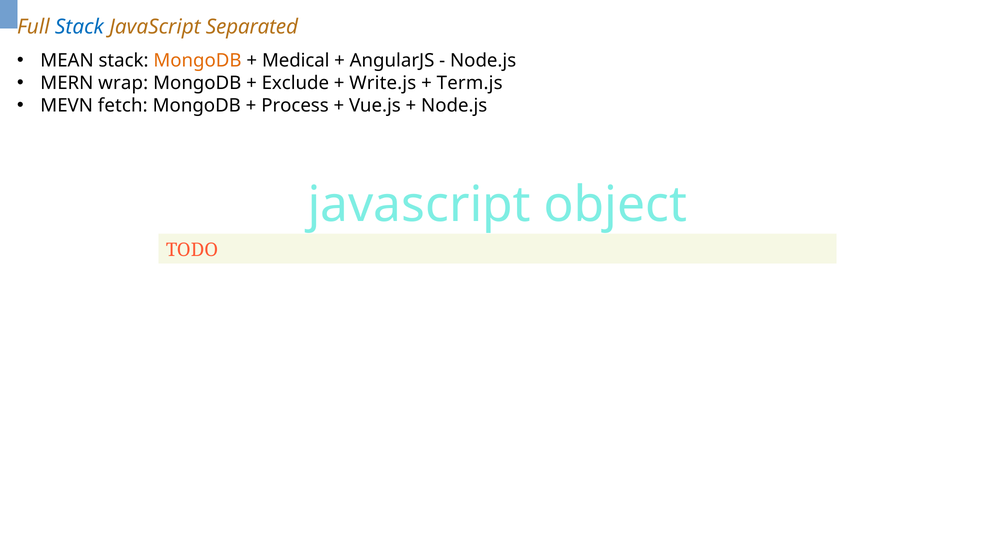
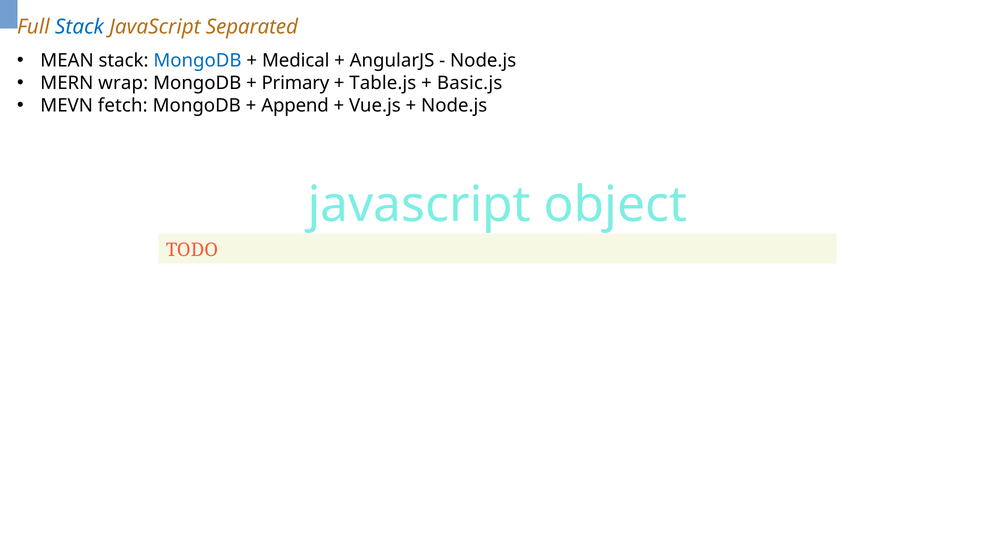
MongoDB at (197, 61) colour: orange -> blue
Exclude: Exclude -> Primary
Write.js: Write.js -> Table.js
Term.js: Term.js -> Basic.js
Process: Process -> Append
